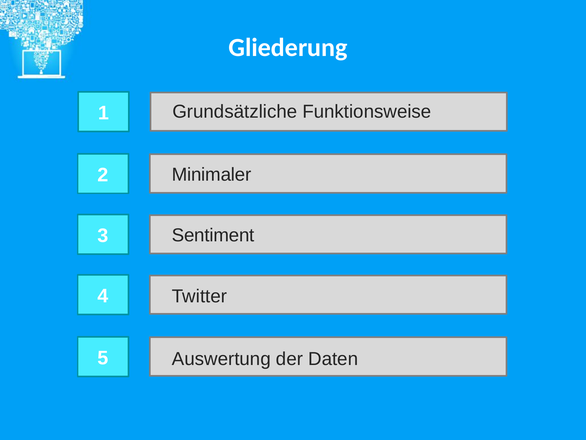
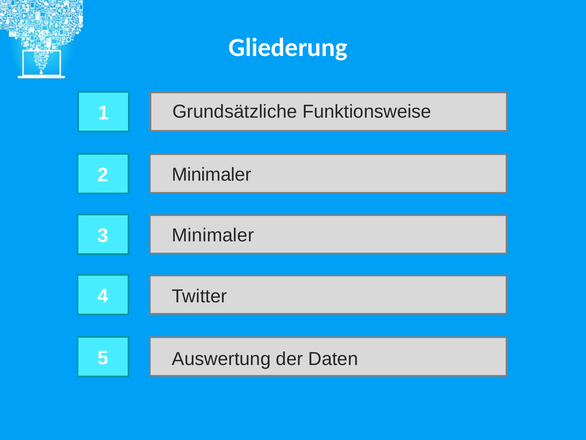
Sentiment at (213, 235): Sentiment -> Minimaler
